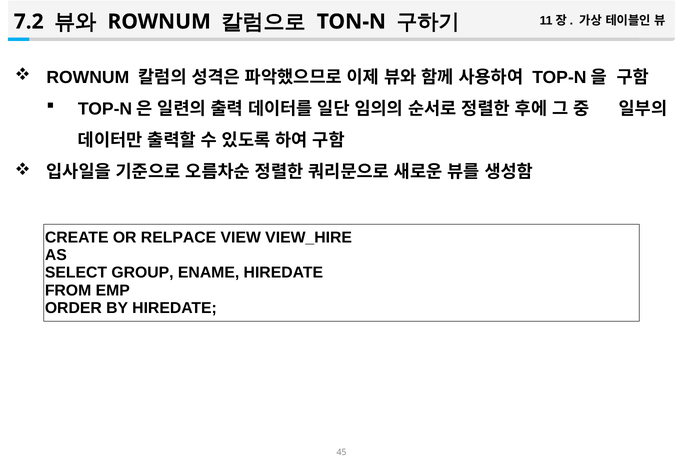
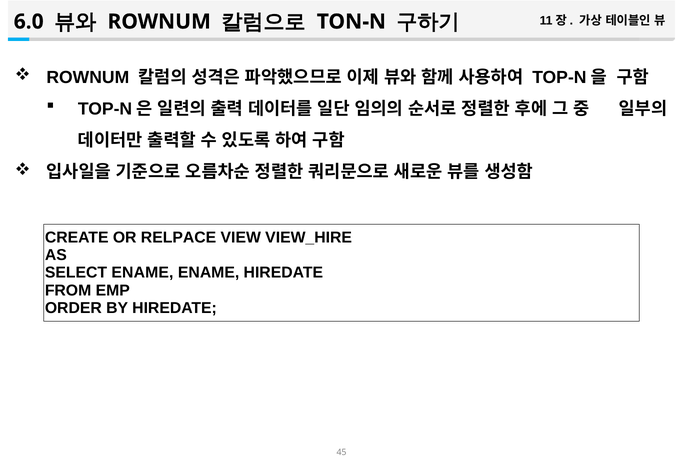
7.2: 7.2 -> 6.0
SELECT GROUP: GROUP -> ENAME
